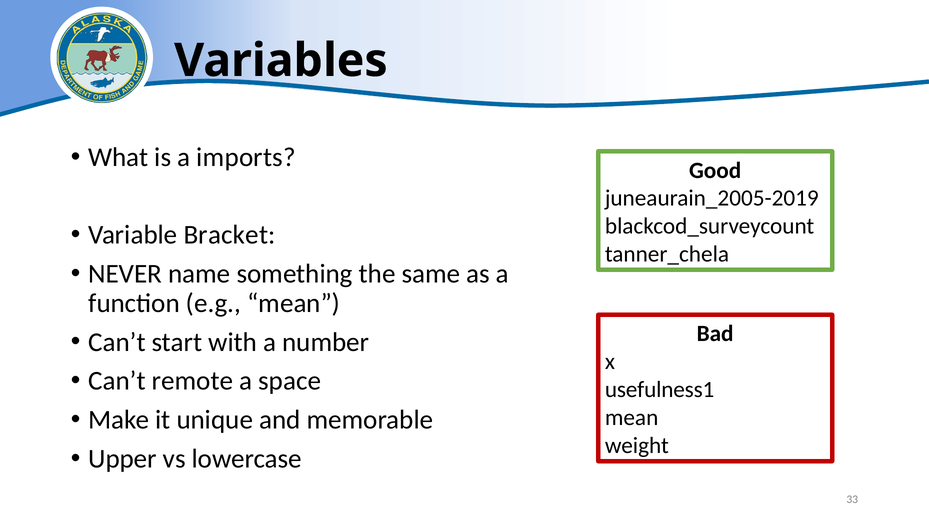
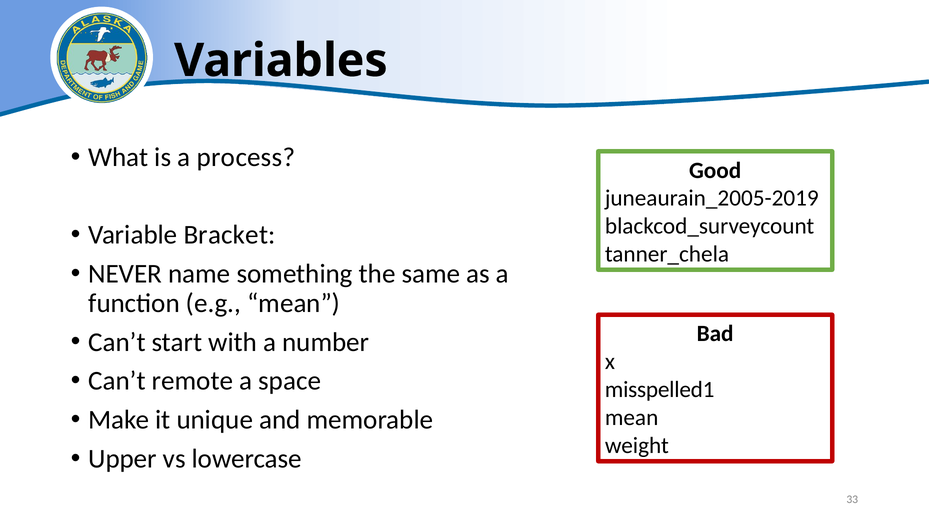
imports: imports -> process
usefulness1: usefulness1 -> misspelled1
